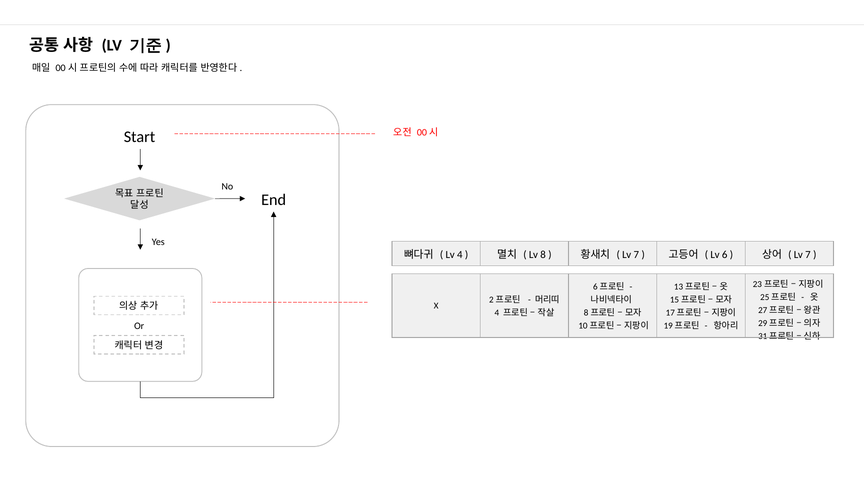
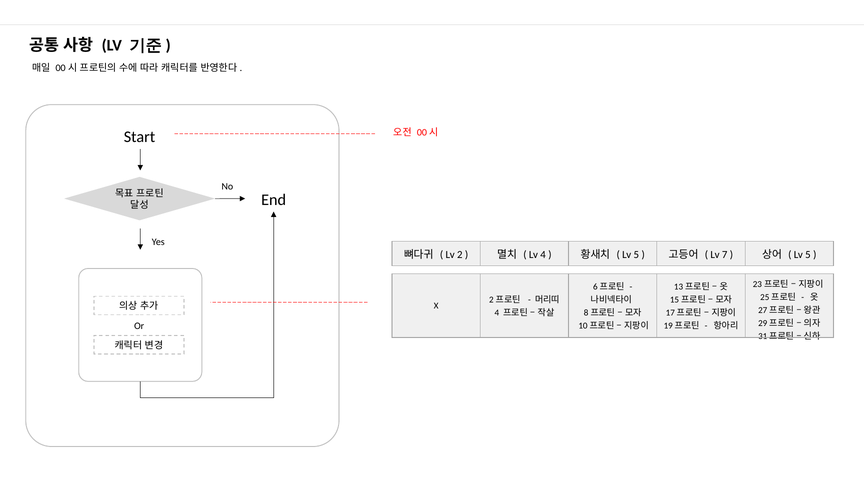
Lv 4: 4 -> 2
Lv 8: 8 -> 4
7 at (636, 255): 7 -> 5
6: 6 -> 7
7 at (808, 255): 7 -> 5
